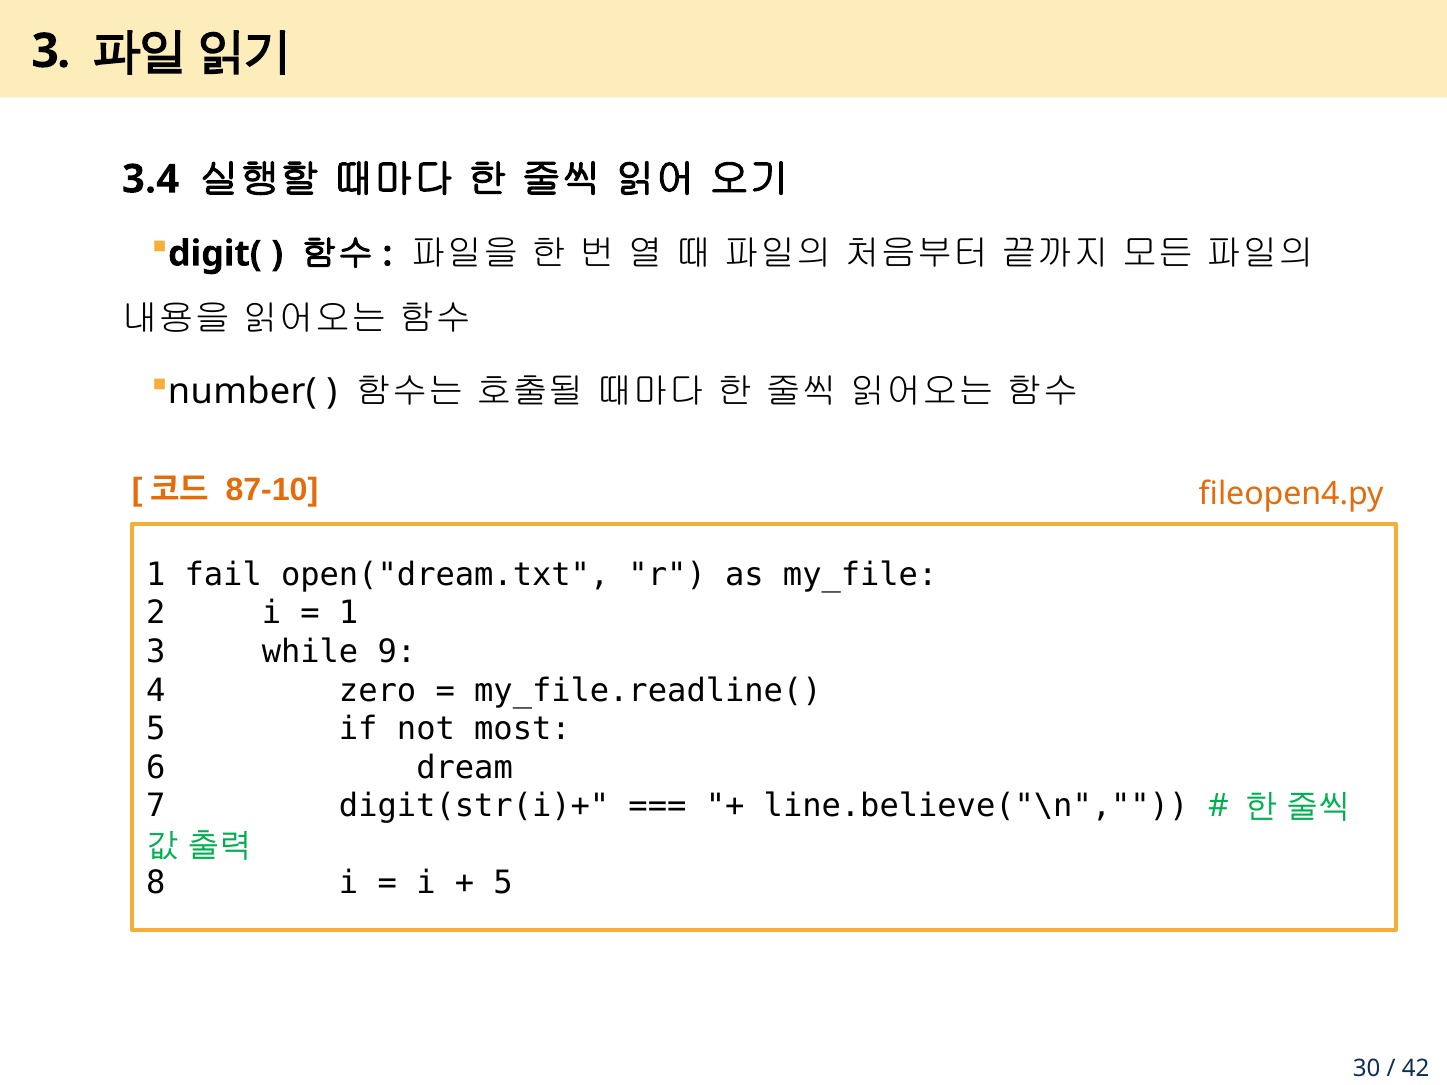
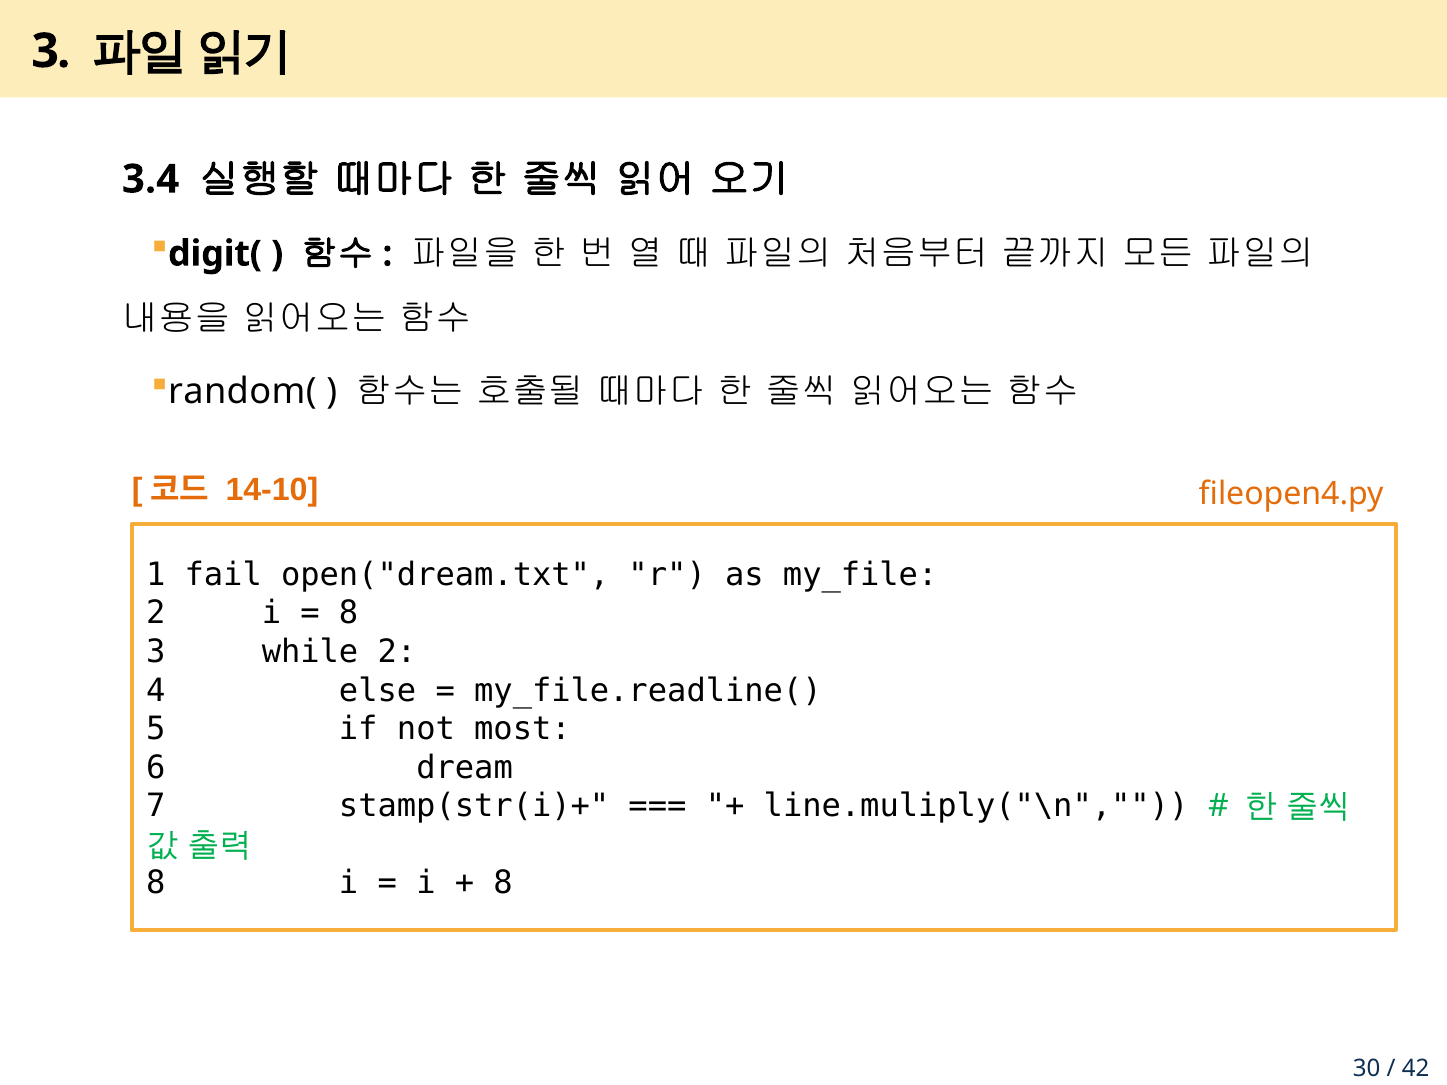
number(: number( -> random(
87-10: 87-10 -> 14-10
1 at (349, 613): 1 -> 8
while 9: 9 -> 2
zero: zero -> else
digit(str(i)+: digit(str(i)+ -> stamp(str(i)+
line.believe("\n: line.believe("\n -> line.muliply("\n
5 at (503, 883): 5 -> 8
